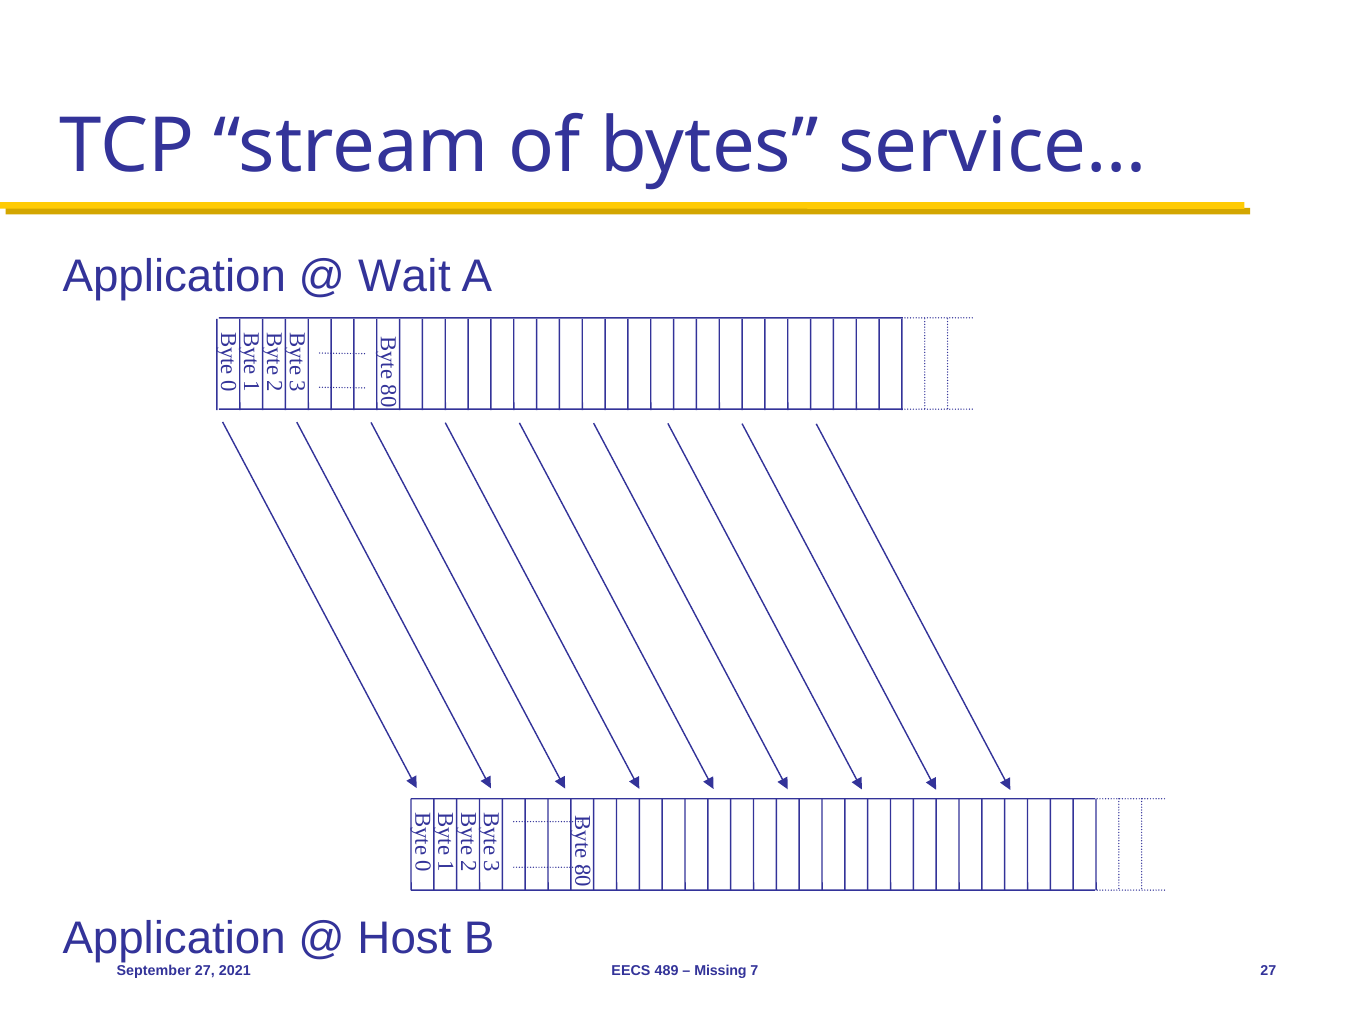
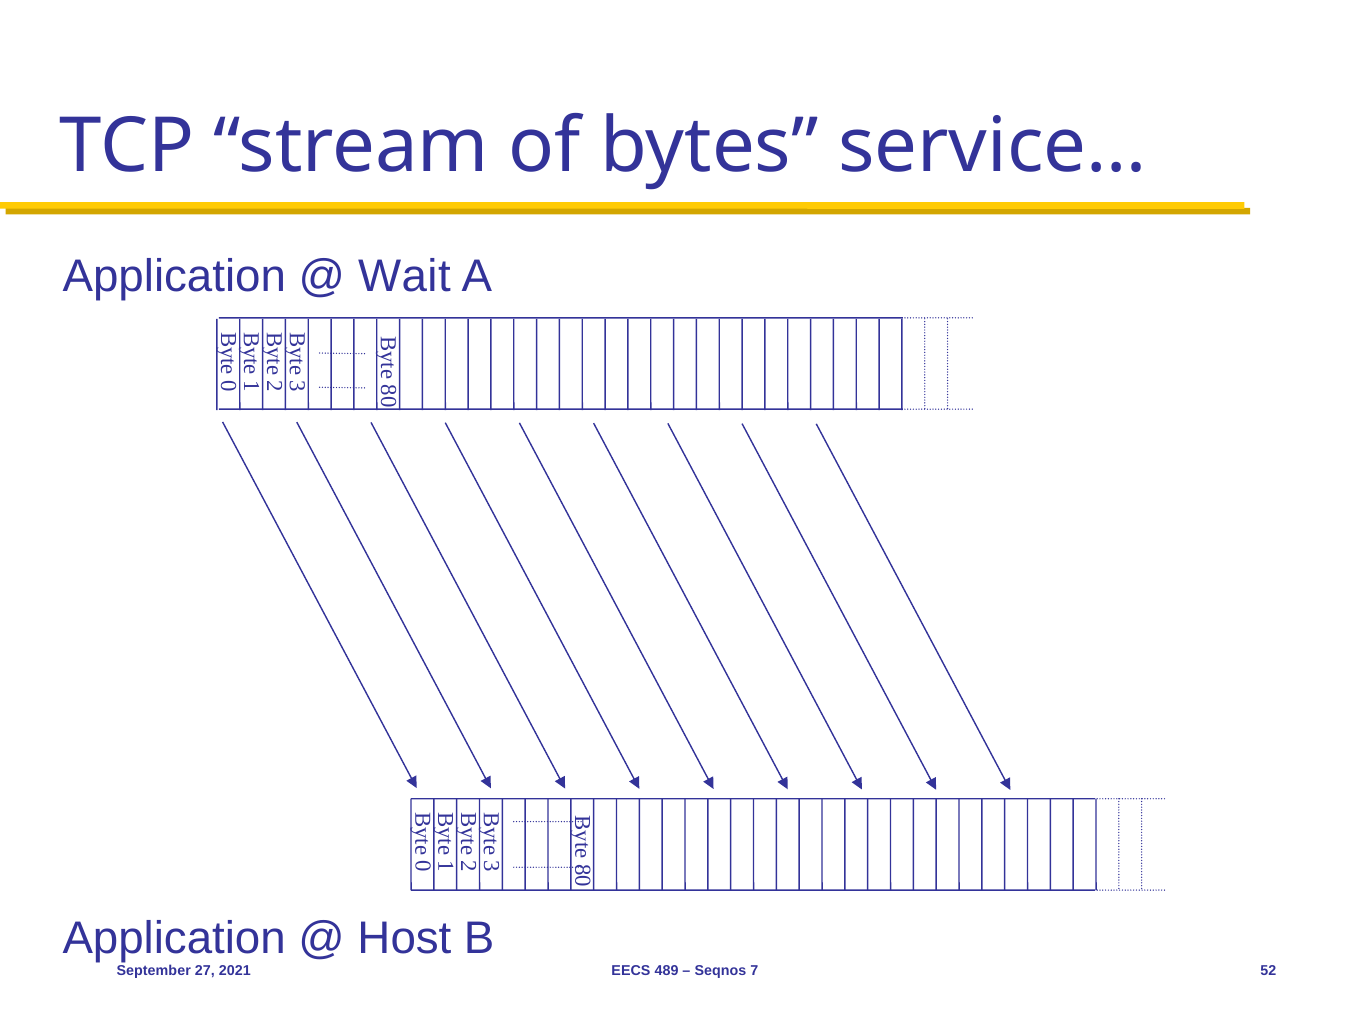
Missing: Missing -> Seqnos
7 27: 27 -> 52
